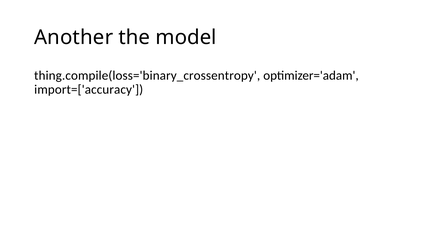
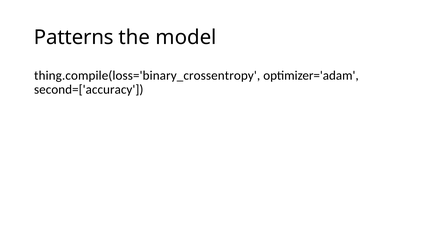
Another: Another -> Patterns
import=['accuracy: import=['accuracy -> second=['accuracy
